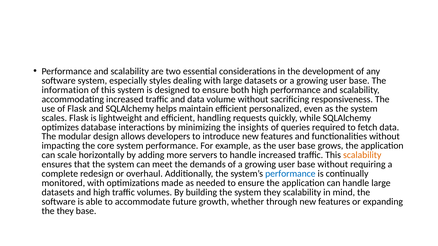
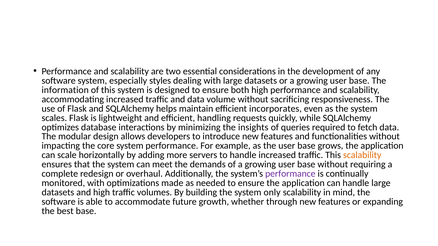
personalized: personalized -> incorporates
performance at (290, 174) colour: blue -> purple
system they: they -> only
the they: they -> best
